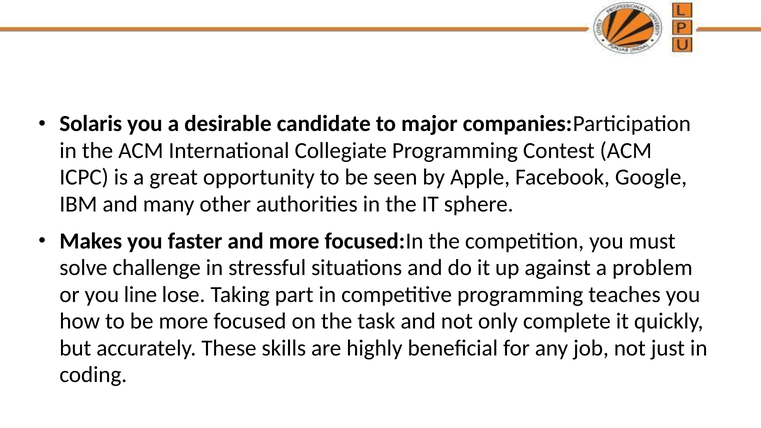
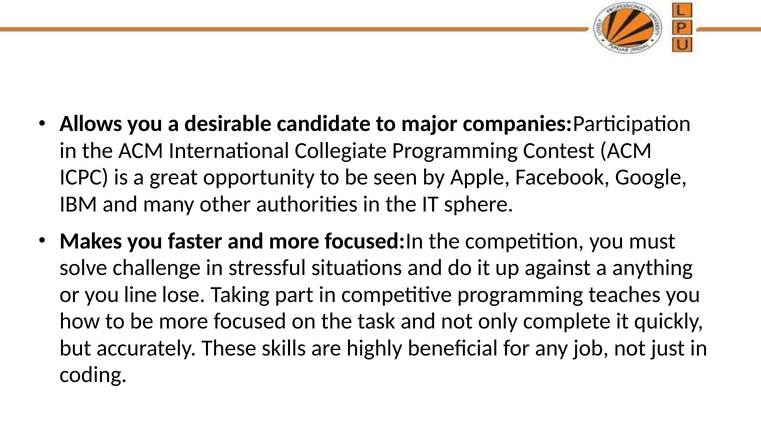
Solaris: Solaris -> Allows
problem: problem -> anything
